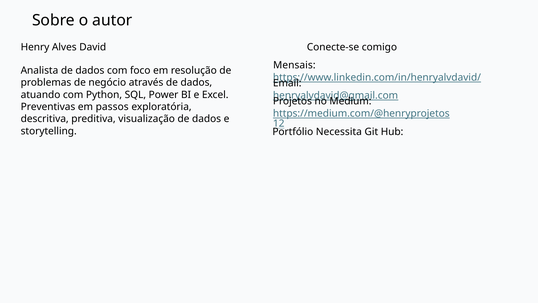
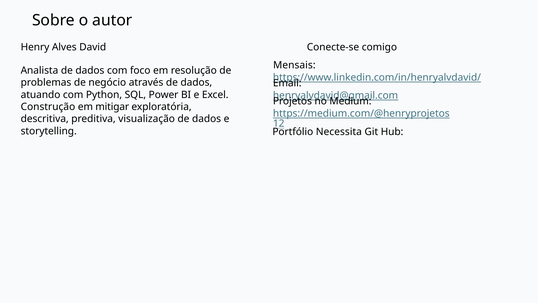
Preventivas: Preventivas -> Construção
passos: passos -> mitigar
